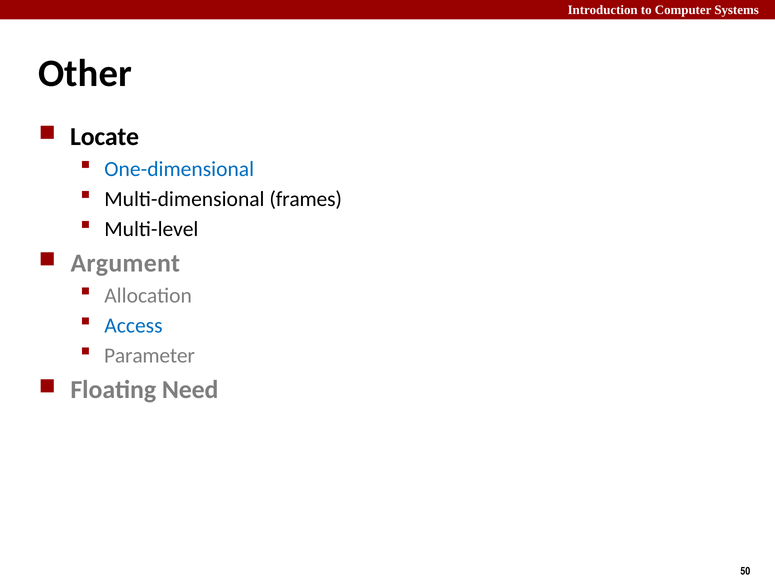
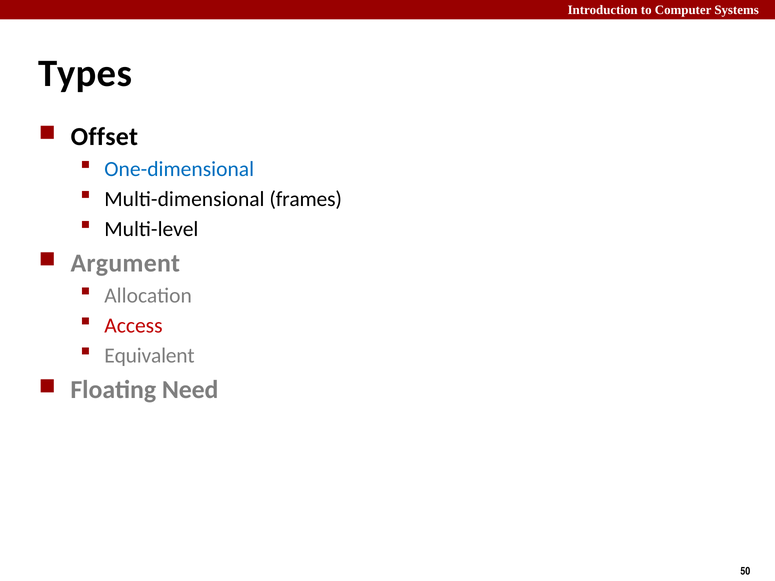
Other: Other -> Types
Locate: Locate -> Offset
Access colour: blue -> red
Parameter: Parameter -> Equivalent
